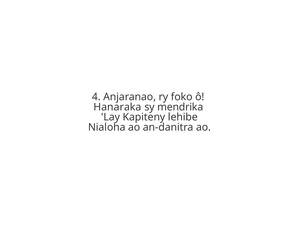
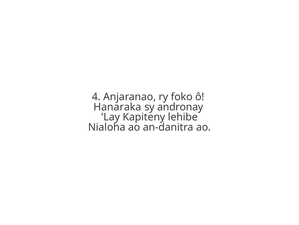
mendrika: mendrika -> andronay
